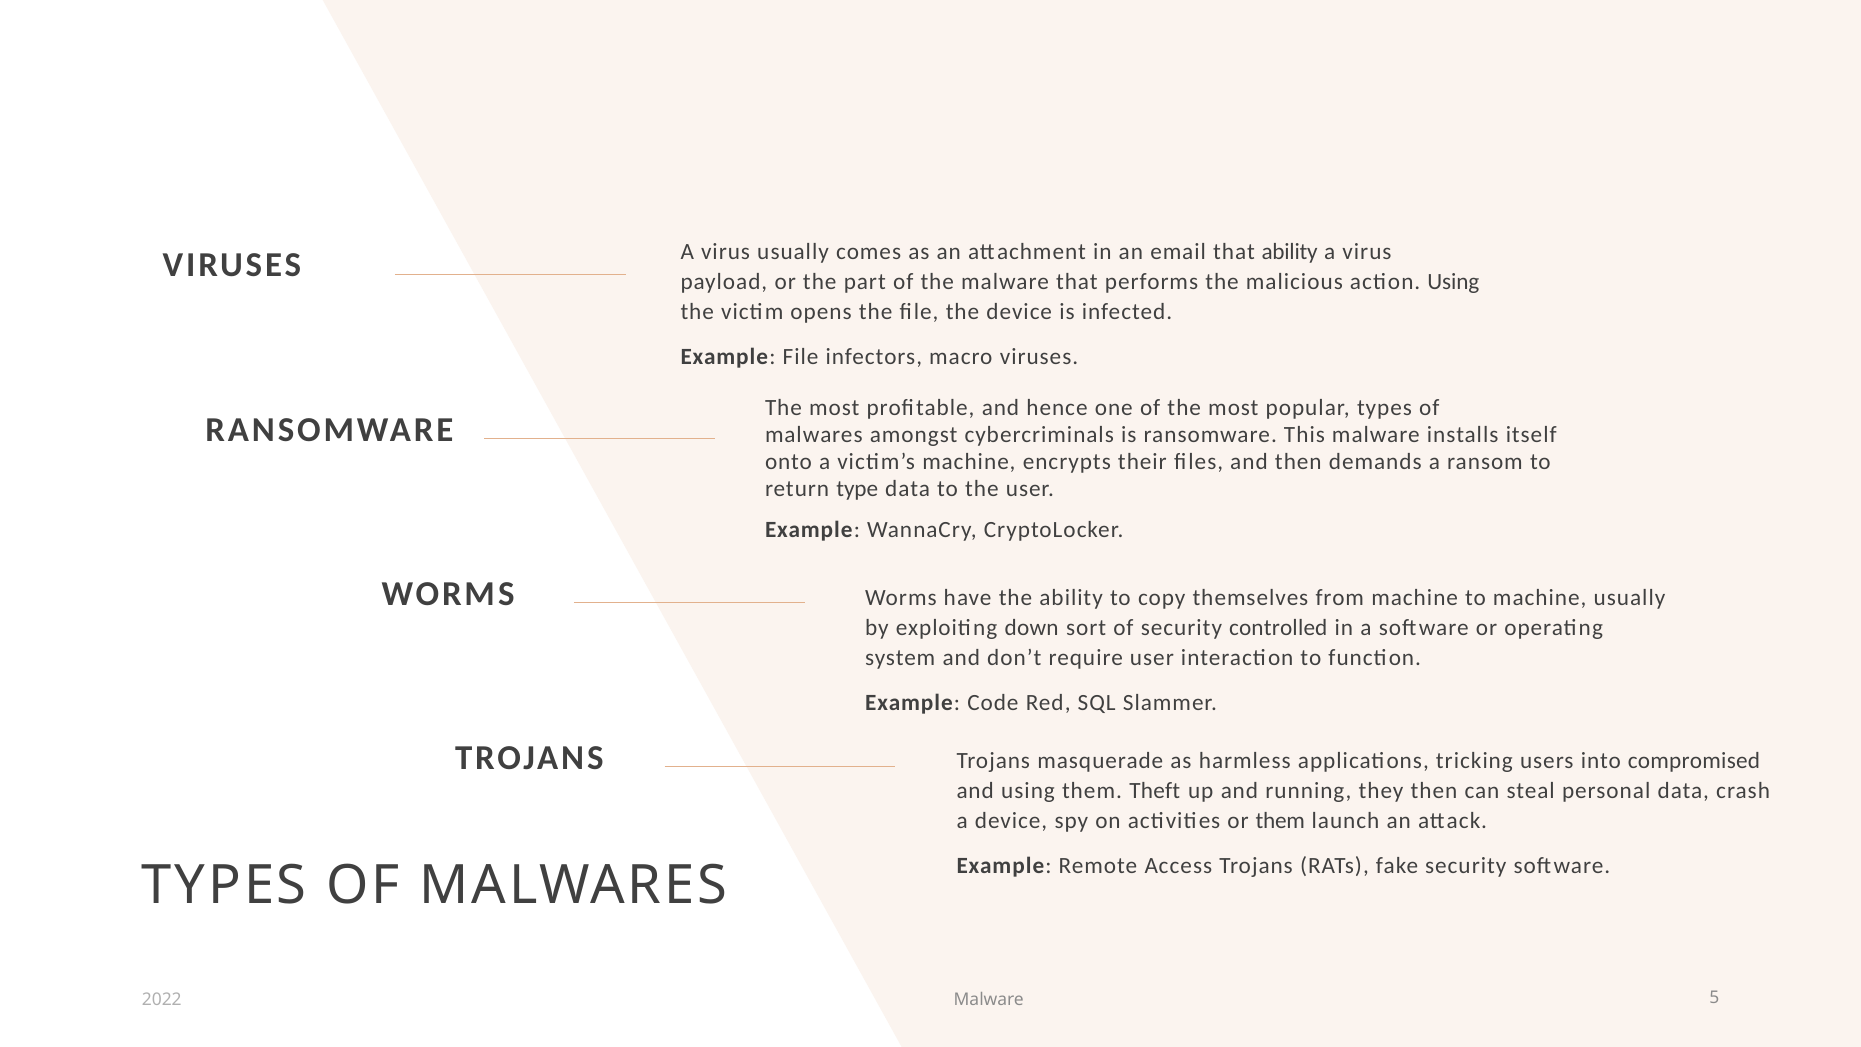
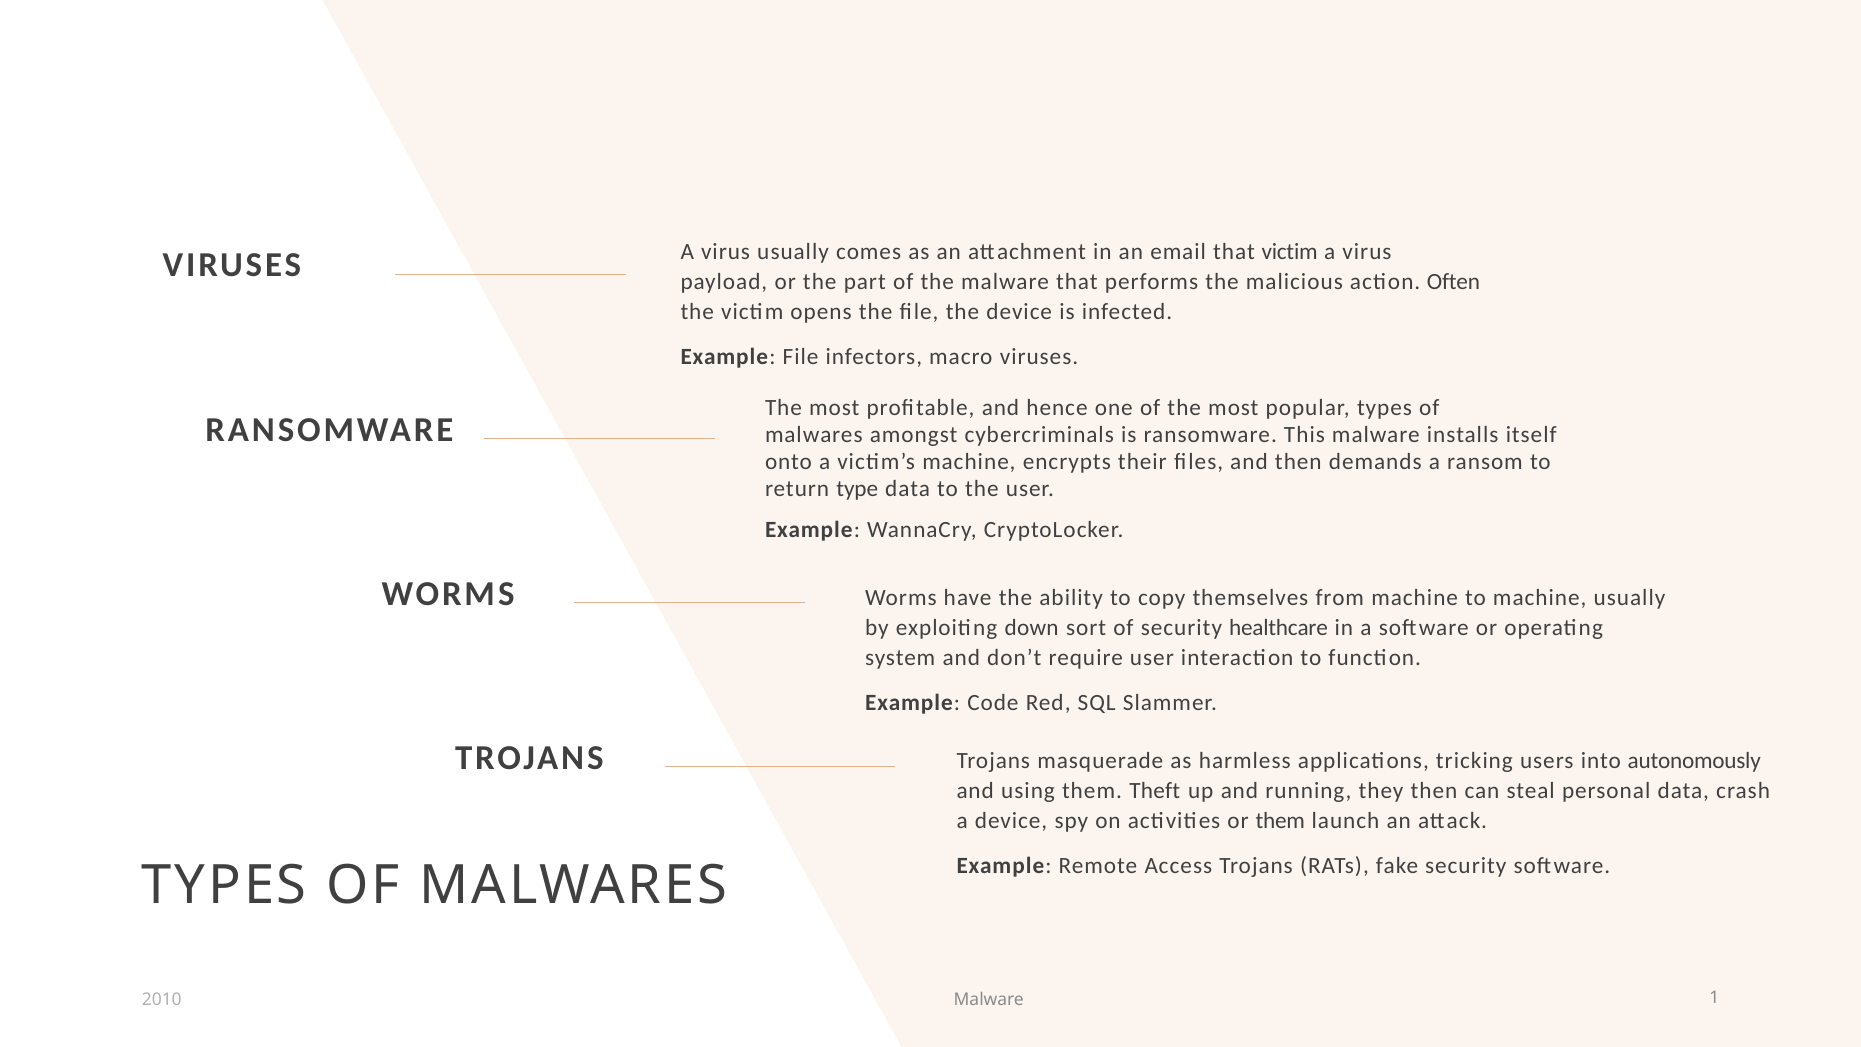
that ability: ability -> victim
action Using: Using -> Often
controlled: controlled -> healthcare
compromised: compromised -> autonomously
2022: 2022 -> 2010
5: 5 -> 1
